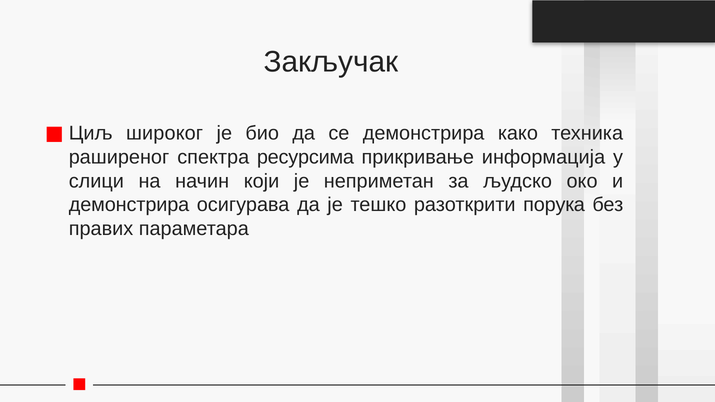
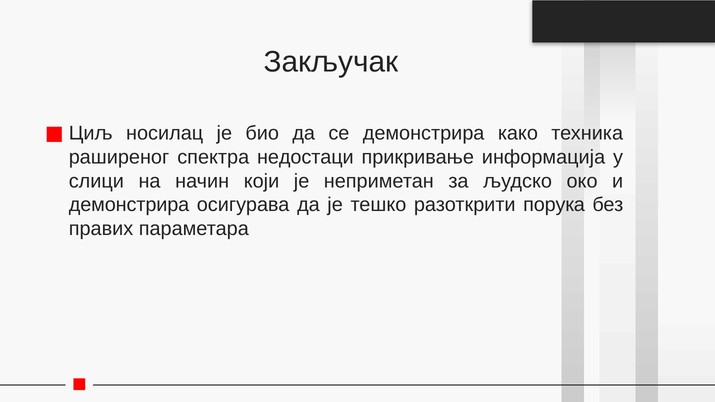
широког: широког -> носилац
ресурсима: ресурсима -> недостаци
